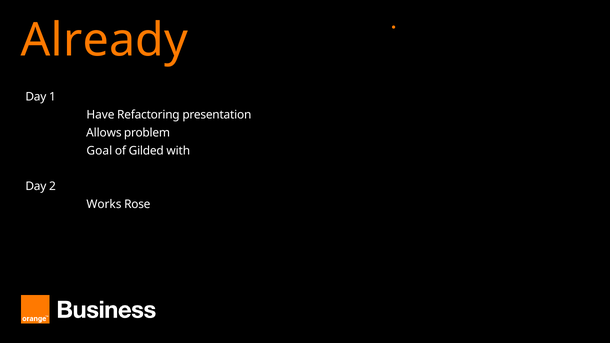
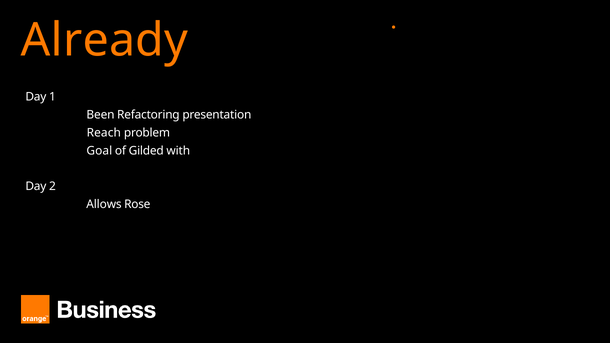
Have: Have -> Been
Allows: Allows -> Reach
Works: Works -> Allows
